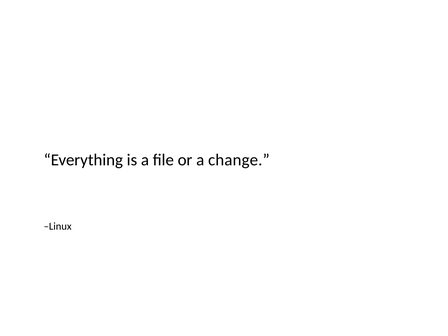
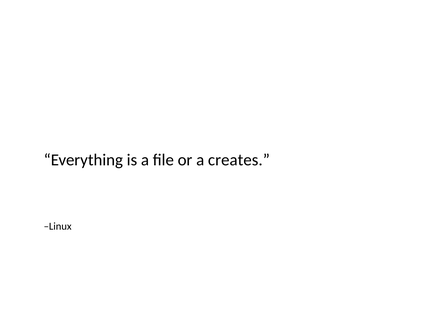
change: change -> creates
